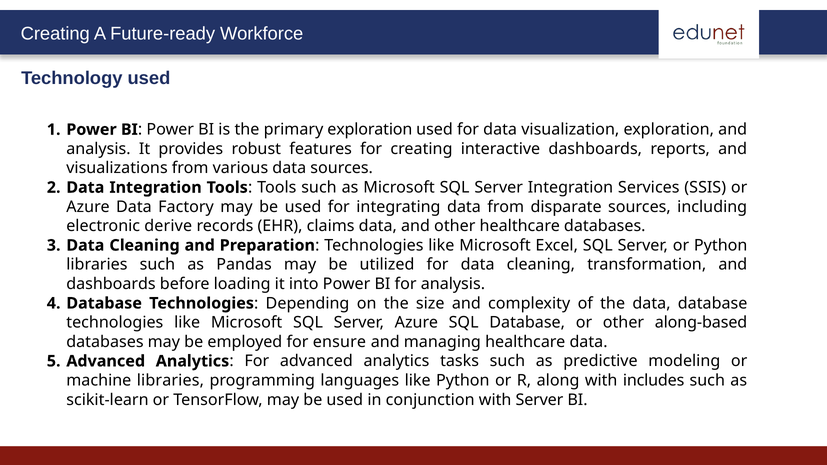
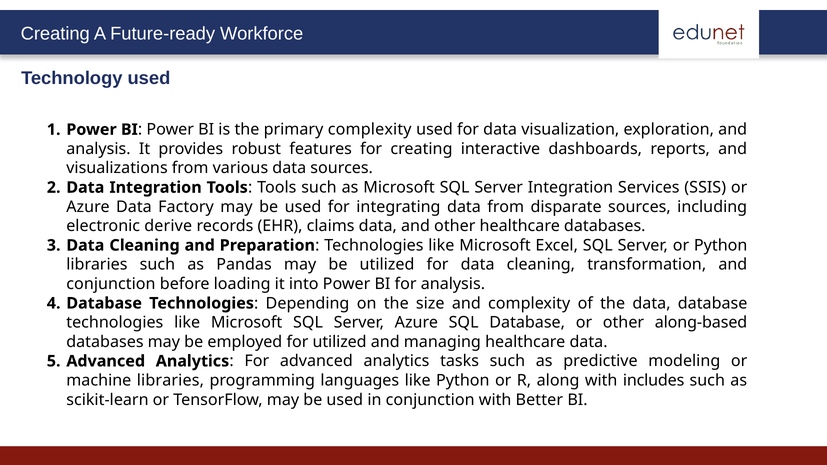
primary exploration: exploration -> complexity
dashboards at (111, 284): dashboards -> conjunction
for ensure: ensure -> utilized
with Server: Server -> Better
